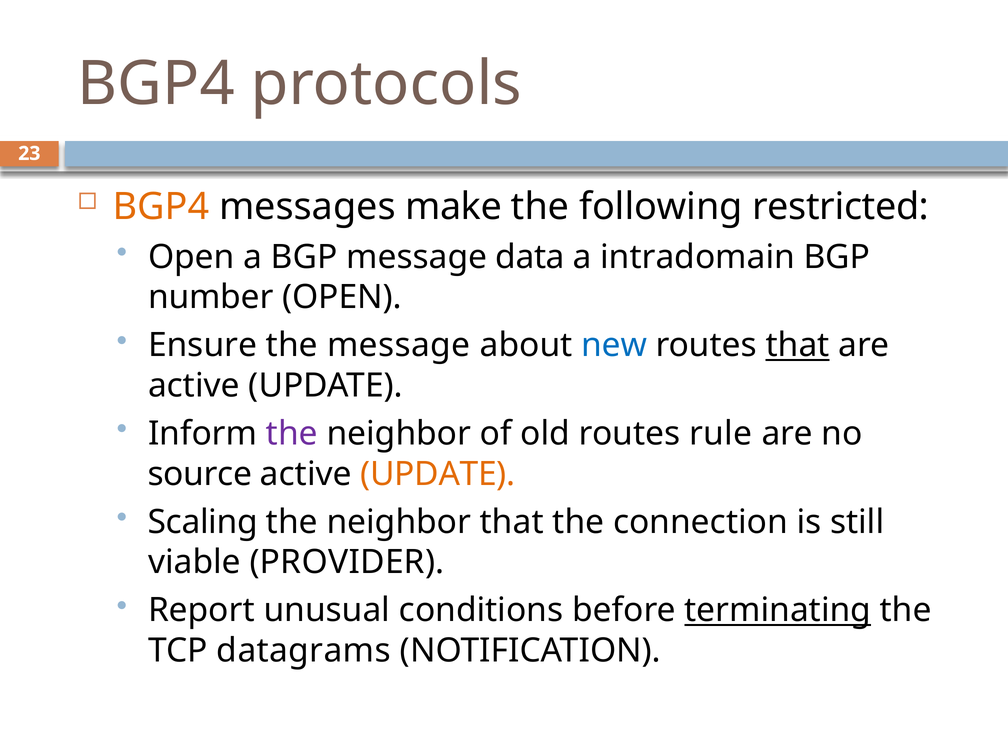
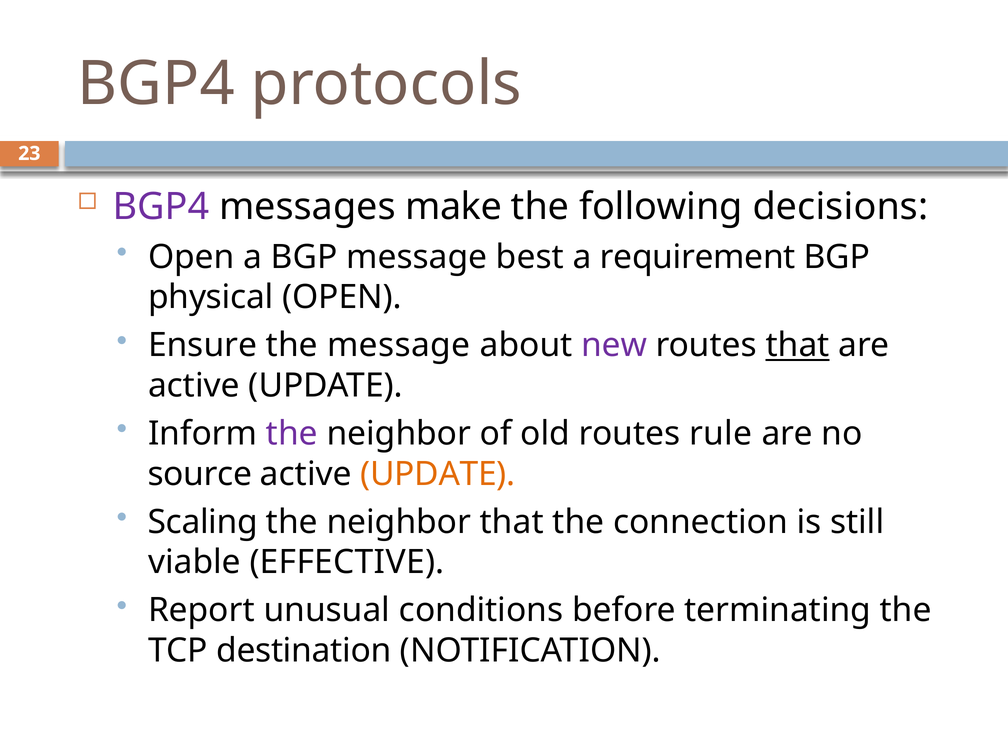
BGP4 at (161, 207) colour: orange -> purple
restricted: restricted -> decisions
data: data -> best
intradomain: intradomain -> requirement
number: number -> physical
new colour: blue -> purple
PROVIDER: PROVIDER -> EFFECTIVE
terminating underline: present -> none
datagrams: datagrams -> destination
